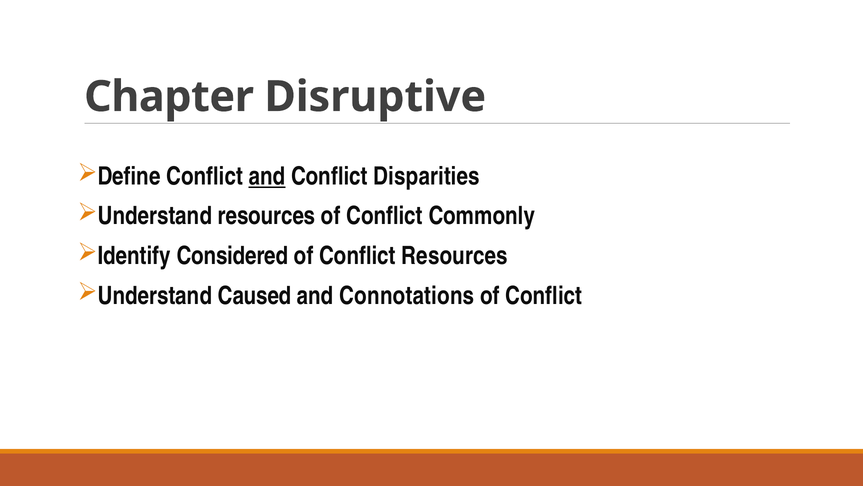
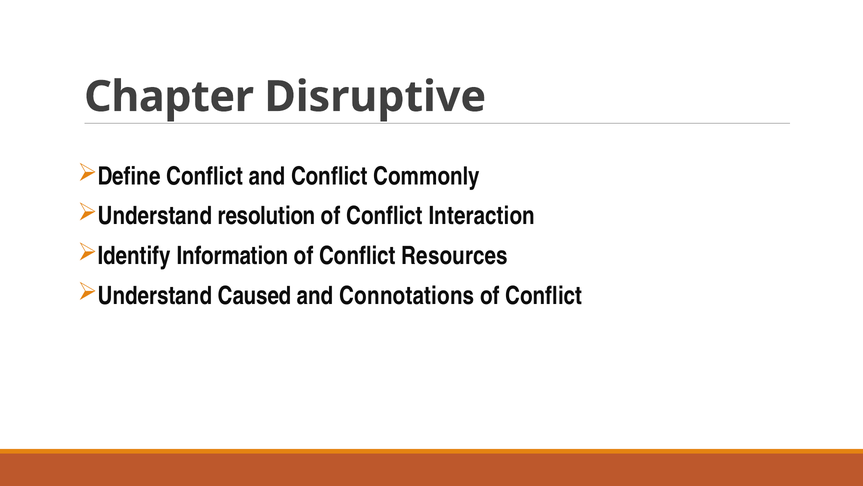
and at (267, 176) underline: present -> none
Disparities: Disparities -> Commonly
Understand resources: resources -> resolution
Commonly: Commonly -> Interaction
Considered: Considered -> Information
